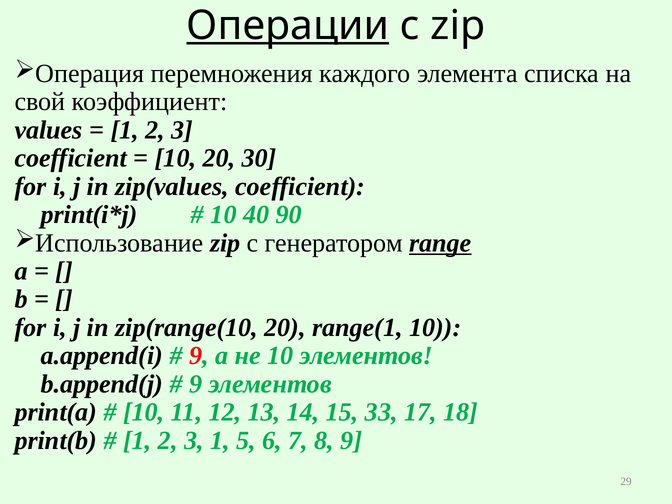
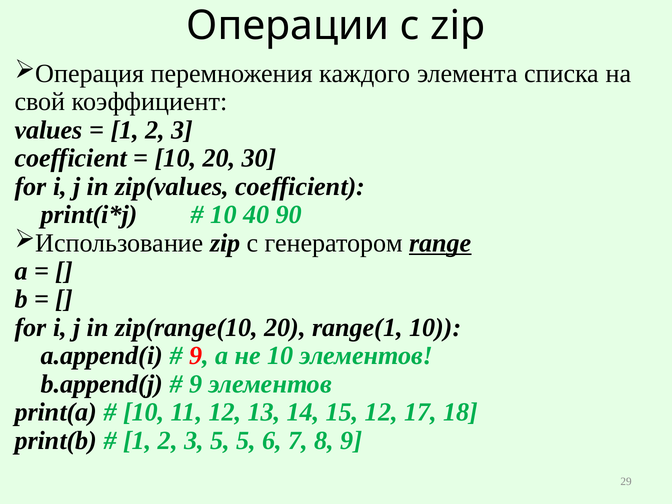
Операции underline: present -> none
15 33: 33 -> 12
3 1: 1 -> 5
